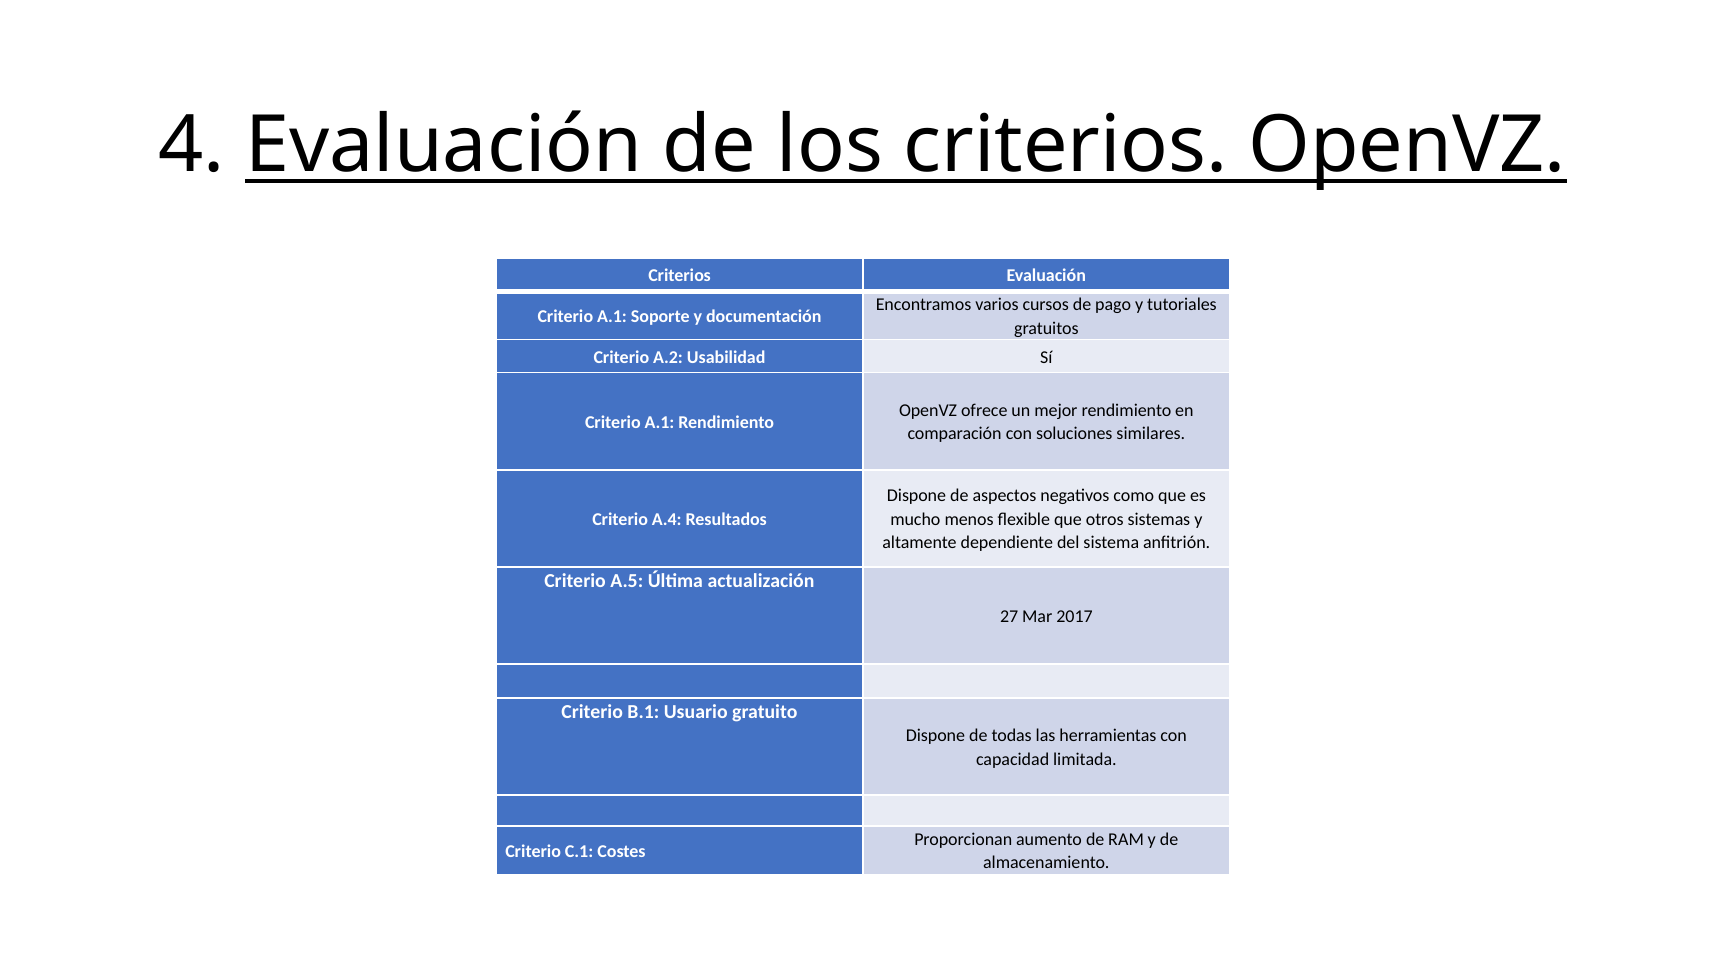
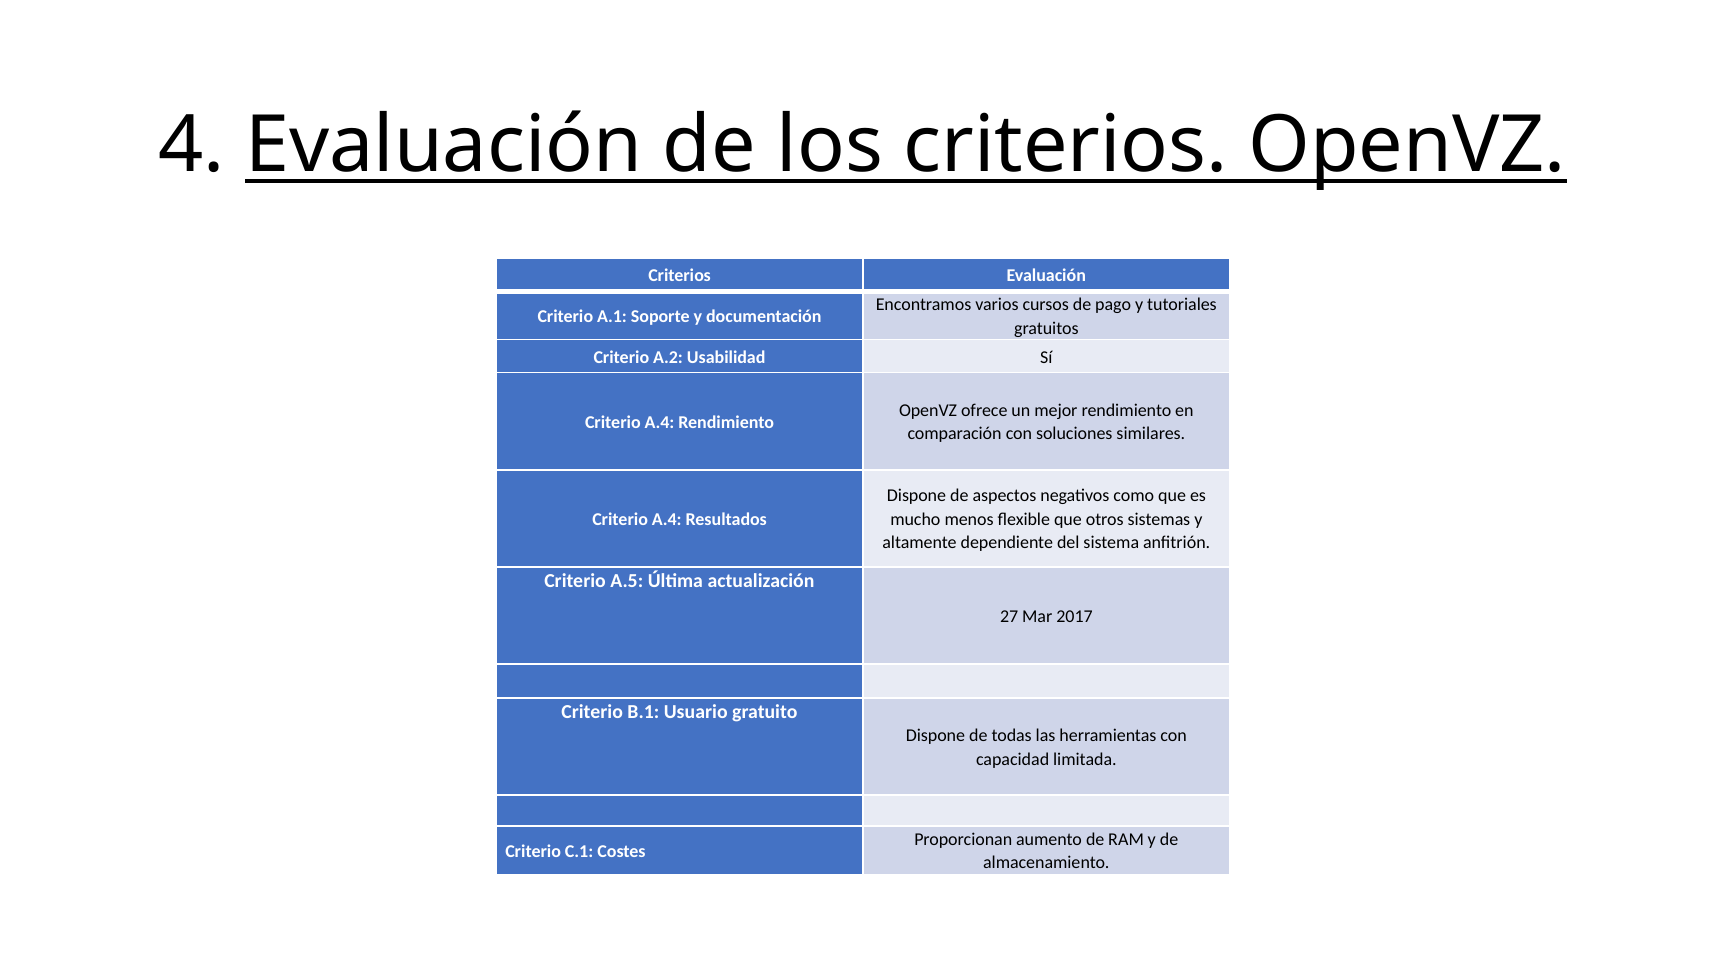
A.1 at (659, 422): A.1 -> A.4
